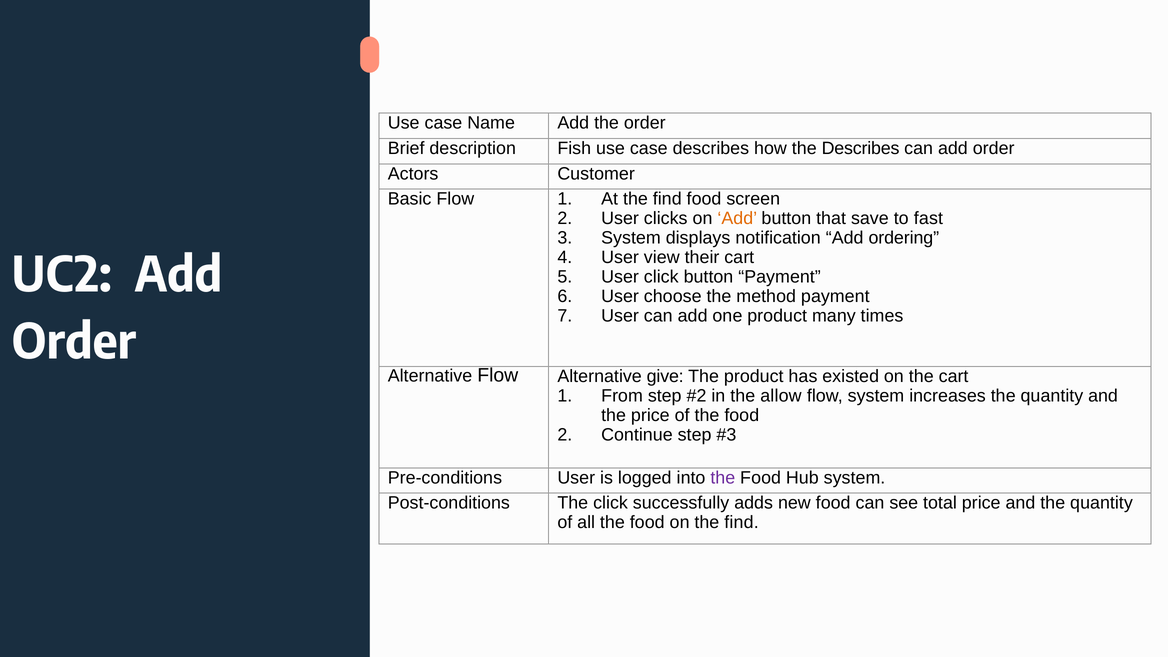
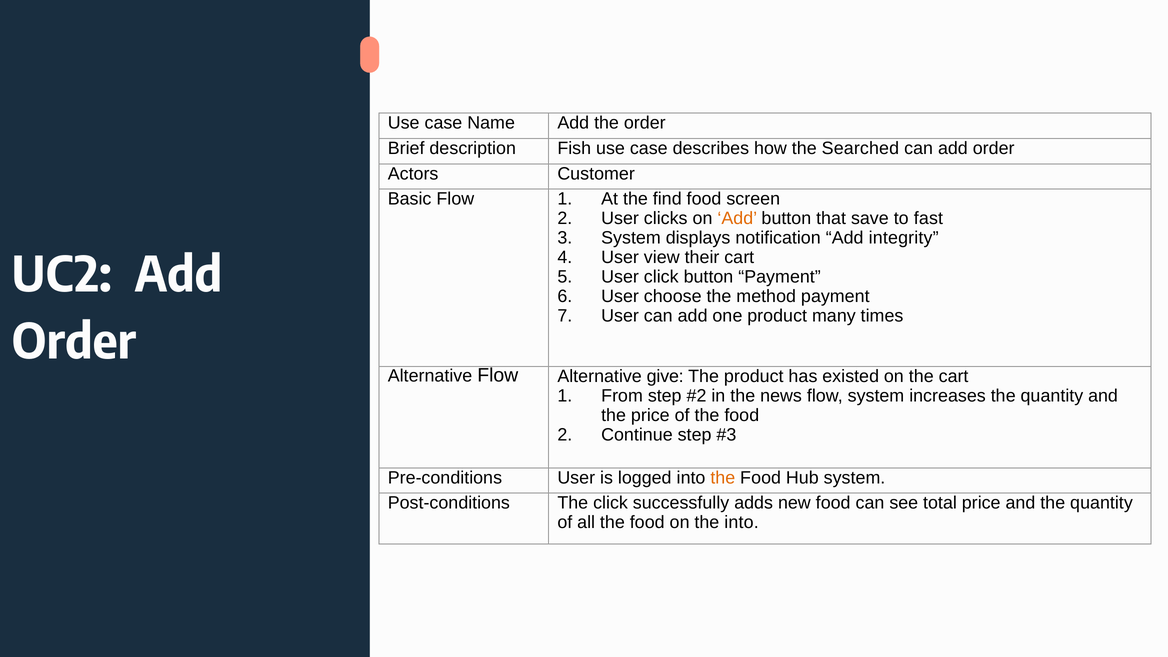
the Describes: Describes -> Searched
ordering: ordering -> integrity
allow: allow -> news
the at (723, 478) colour: purple -> orange
on the find: find -> into
